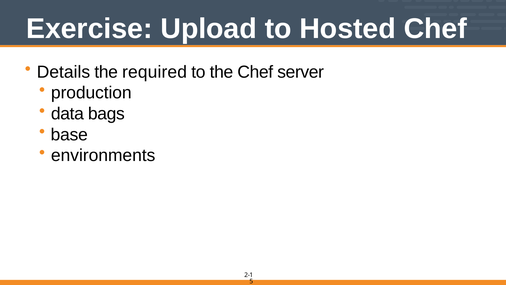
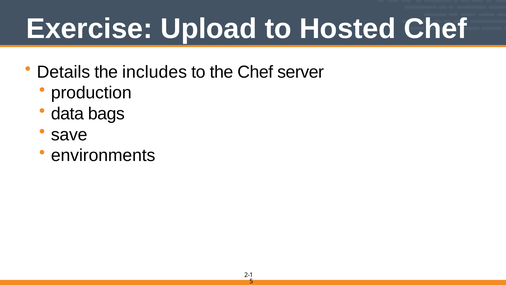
required: required -> includes
base: base -> save
